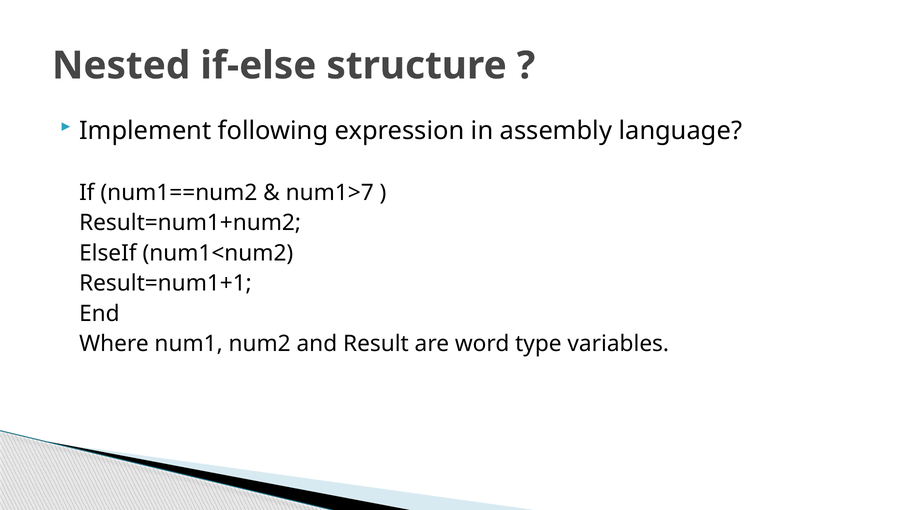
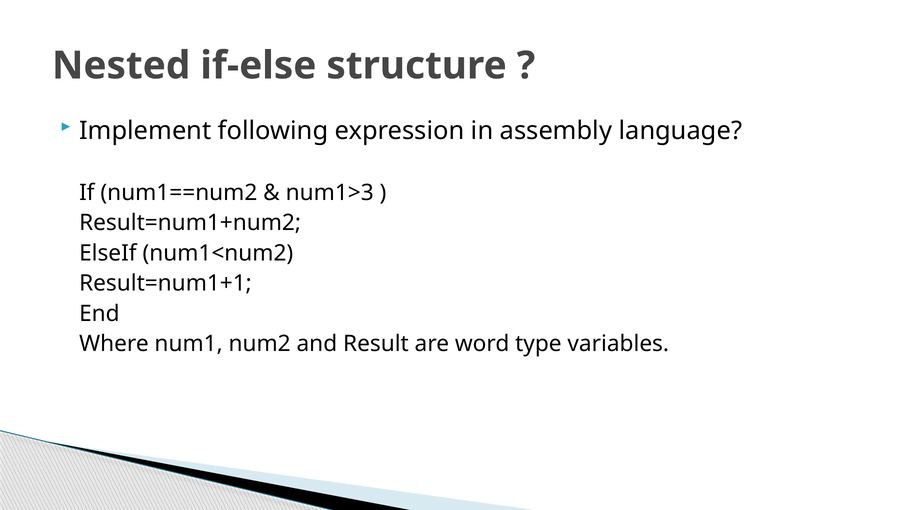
num1>7: num1>7 -> num1>3
